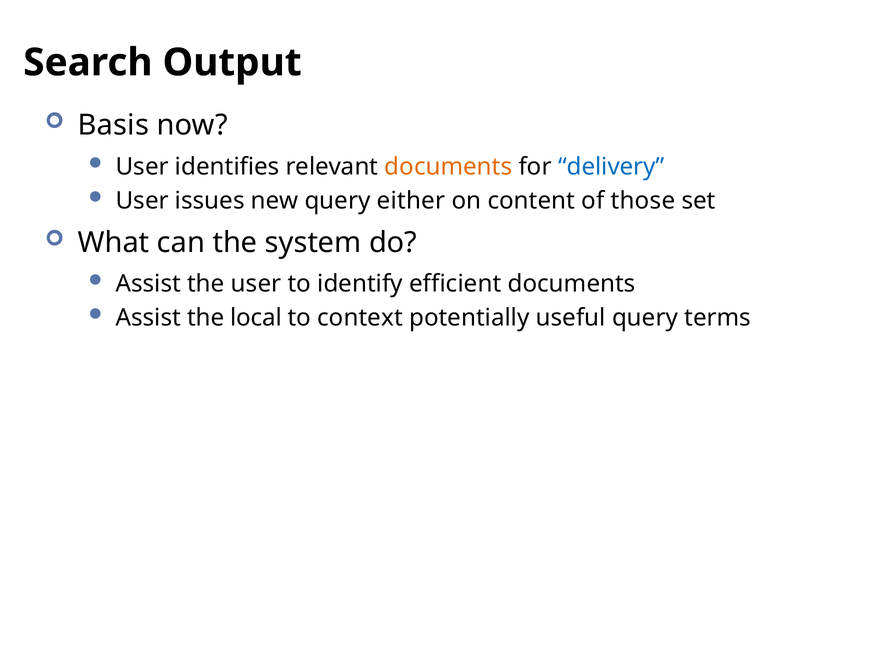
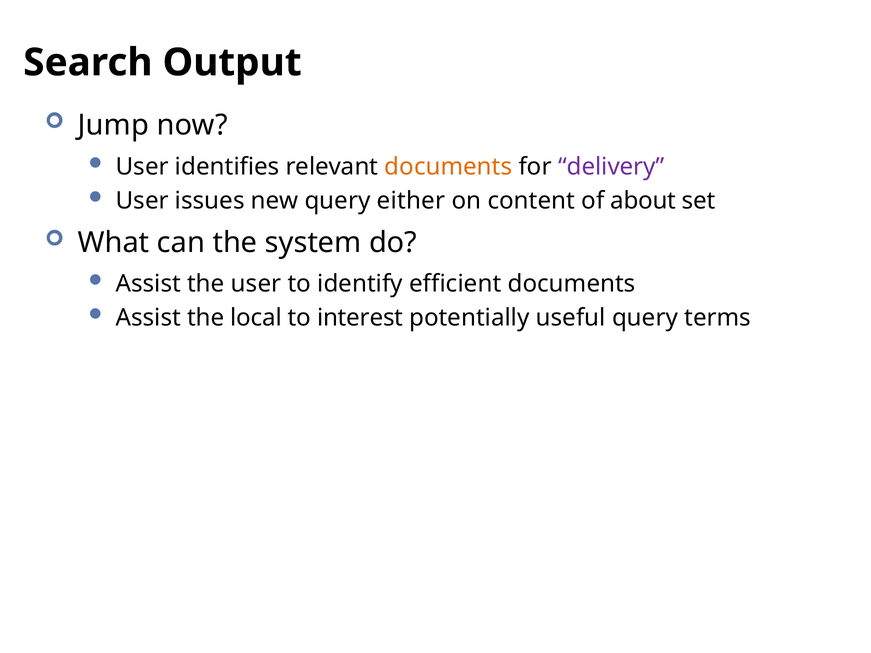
Basis: Basis -> Jump
delivery colour: blue -> purple
those: those -> about
context: context -> interest
